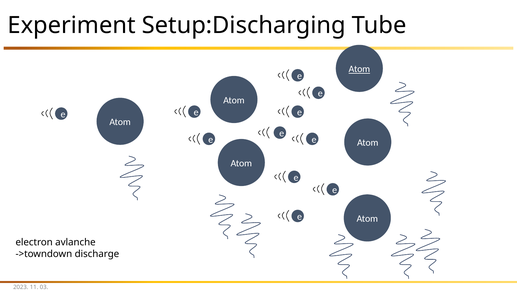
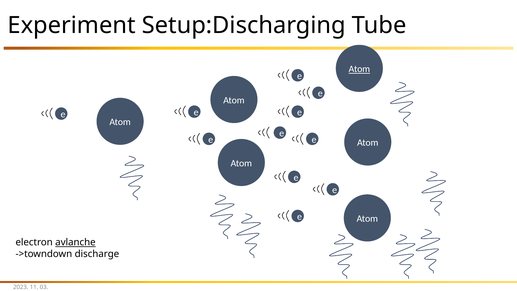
avlanche underline: none -> present
